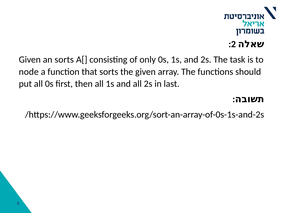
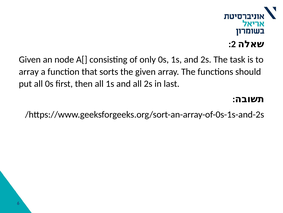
an sorts: sorts -> node
node at (29, 71): node -> array
